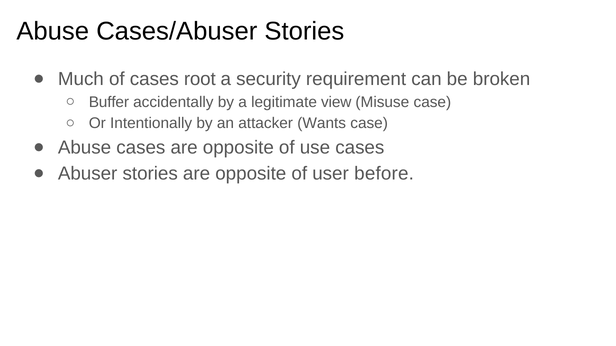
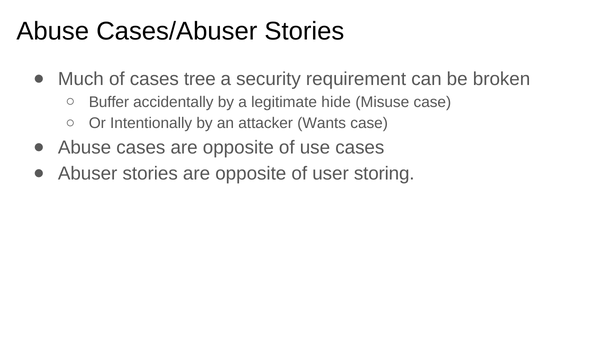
root: root -> tree
view: view -> hide
before: before -> storing
